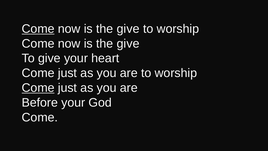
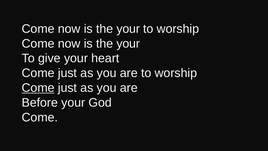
Come at (38, 29) underline: present -> none
give at (128, 29): give -> your
give at (128, 43): give -> your
